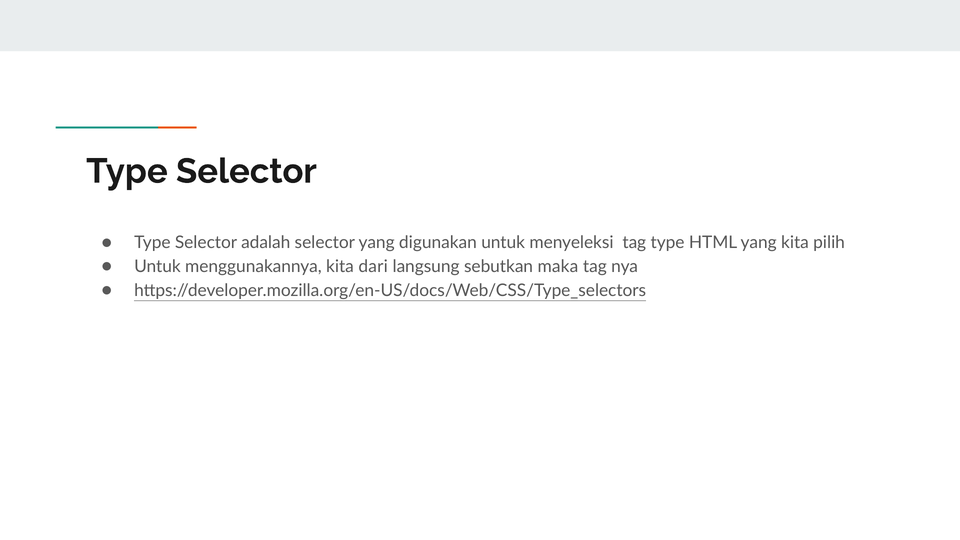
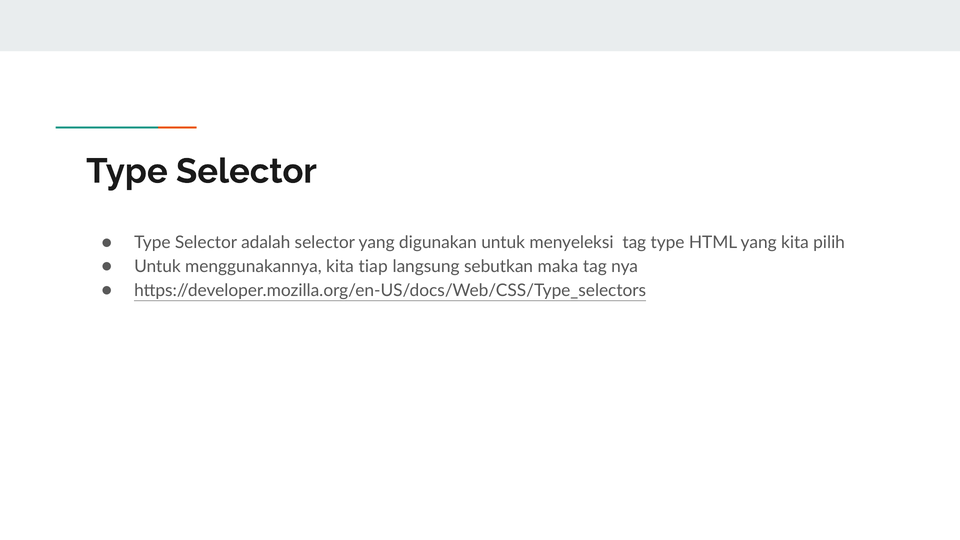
dari: dari -> tiap
